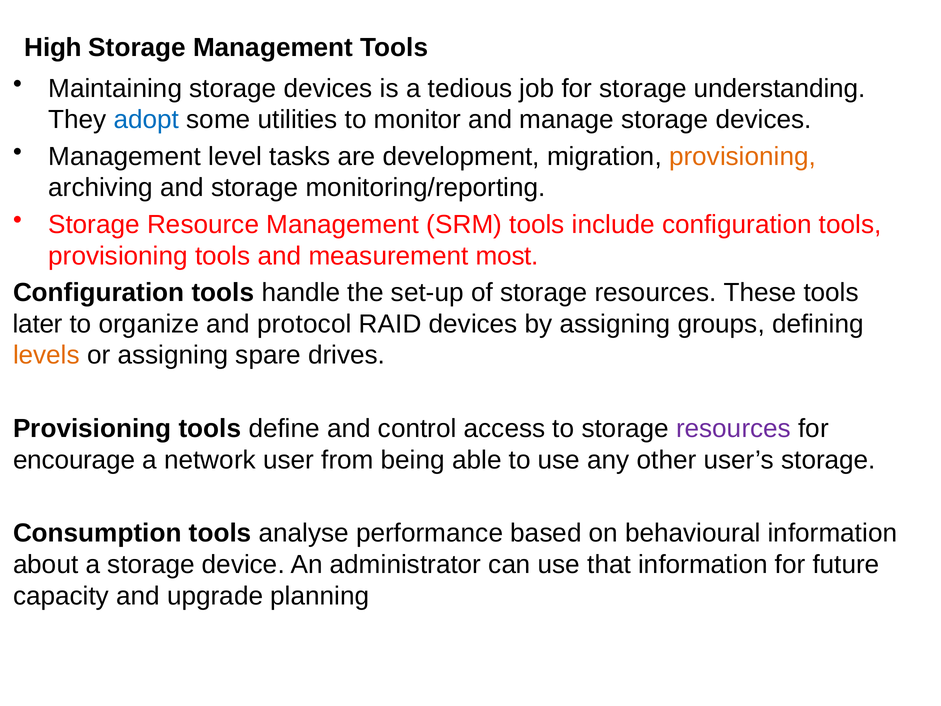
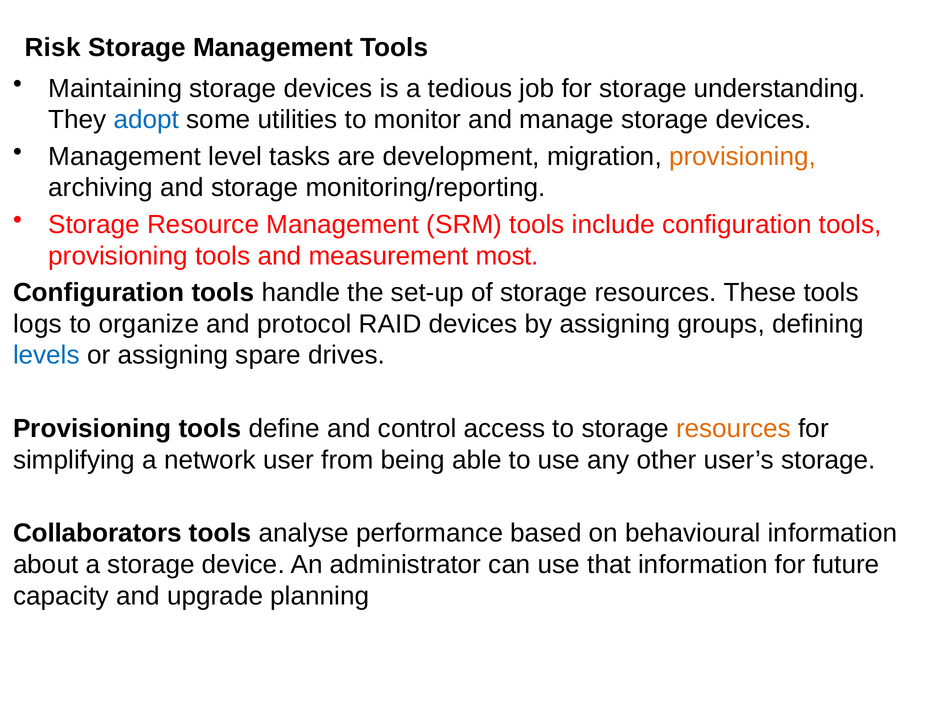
High: High -> Risk
later: later -> logs
levels colour: orange -> blue
resources at (734, 428) colour: purple -> orange
encourage: encourage -> simplifying
Consumption: Consumption -> Collaborators
